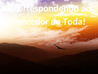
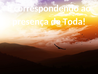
vencedor: vencedor -> presença
